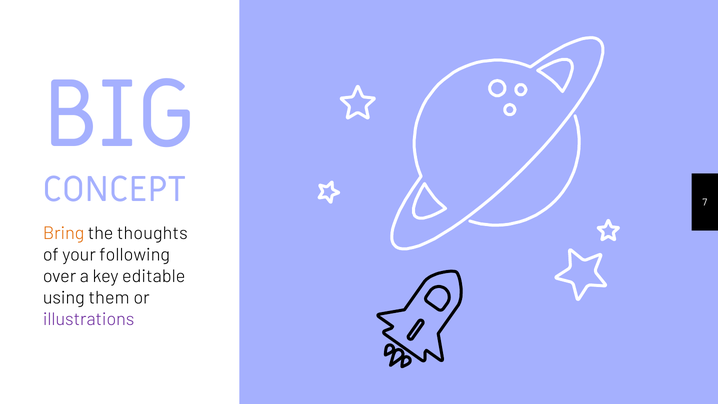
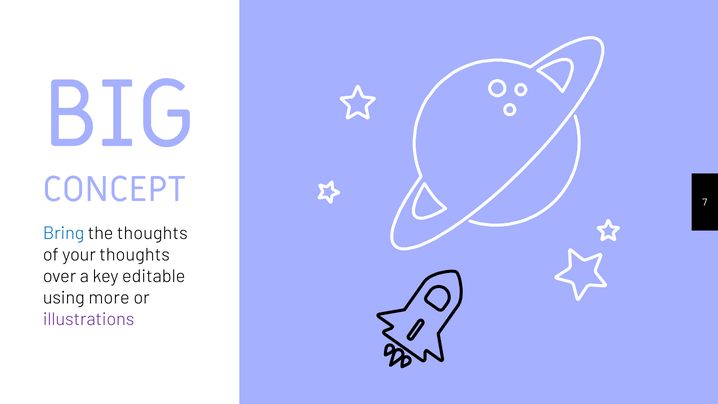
Bring colour: orange -> blue
your following: following -> thoughts
them: them -> more
